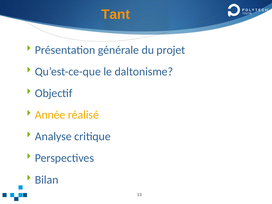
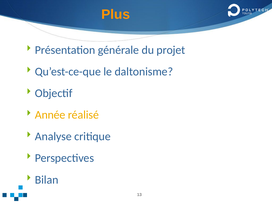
Tant: Tant -> Plus
